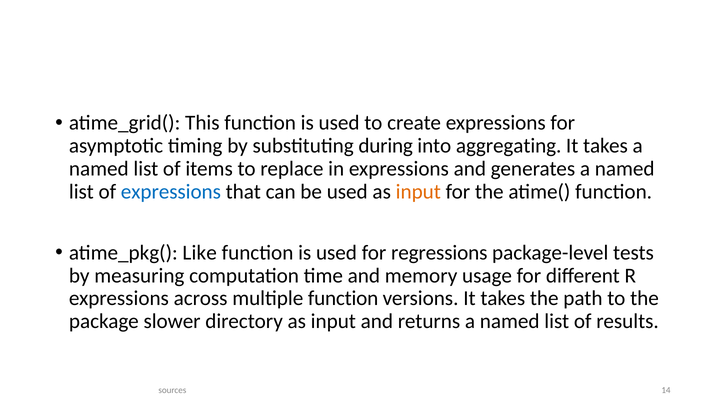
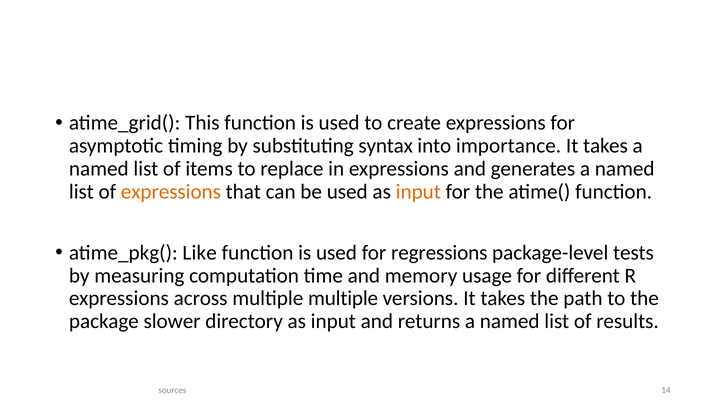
during: during -> syntax
aggregating: aggregating -> importance
expressions at (171, 191) colour: blue -> orange
multiple function: function -> multiple
